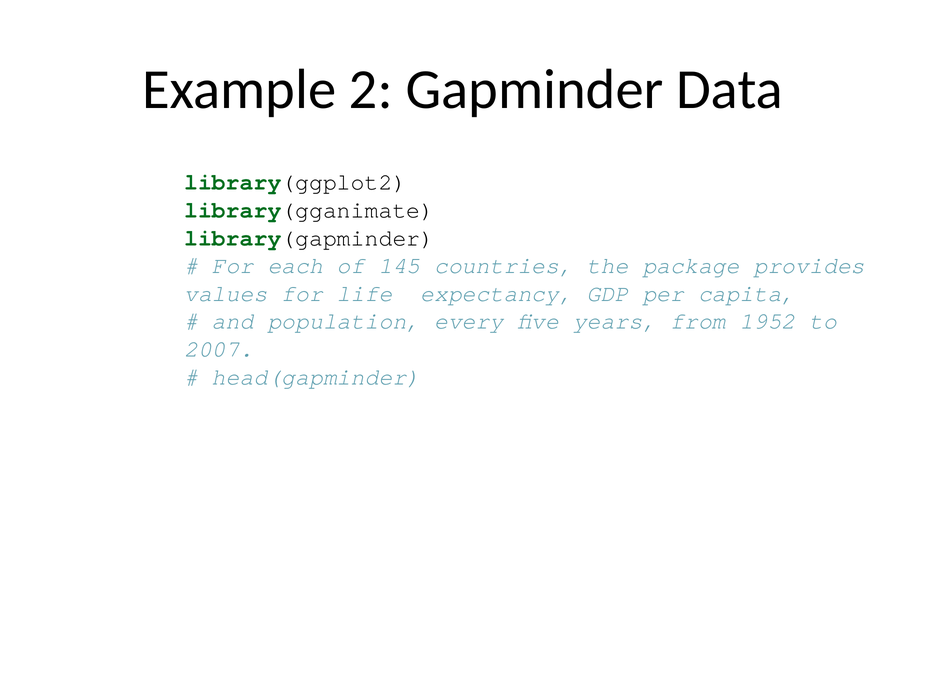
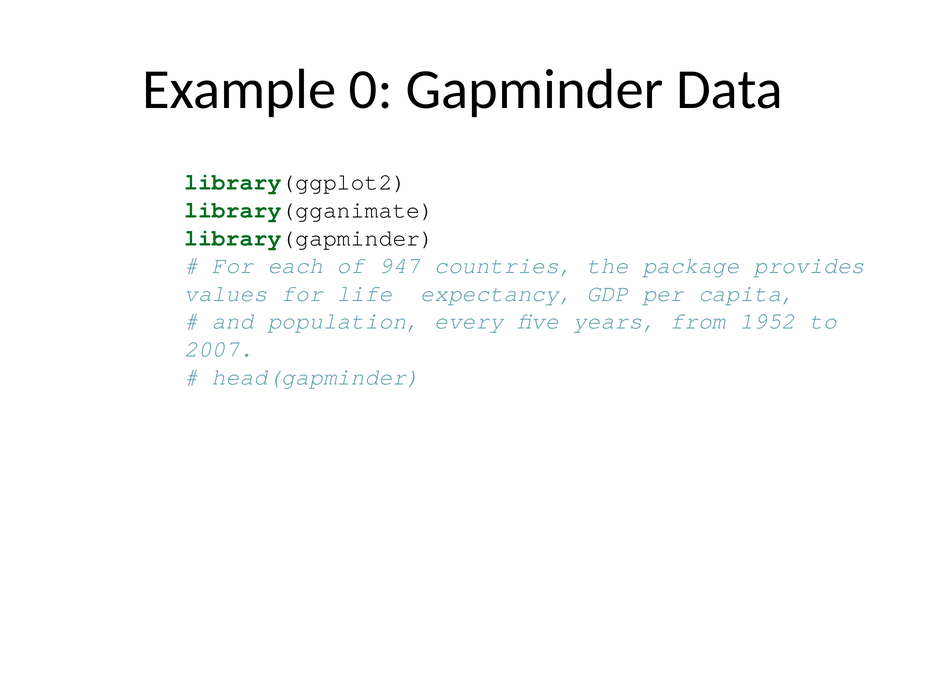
2: 2 -> 0
145: 145 -> 947
